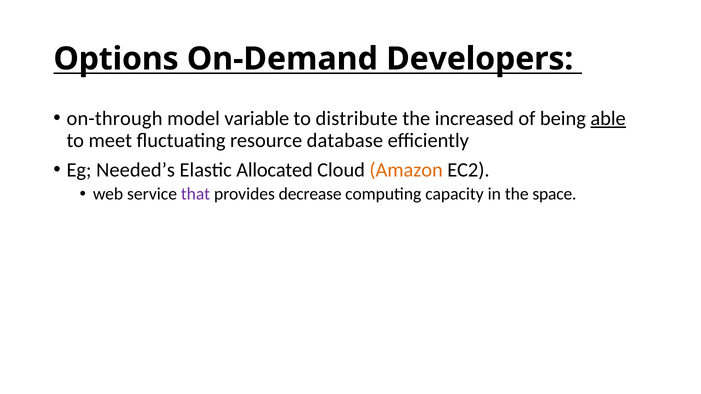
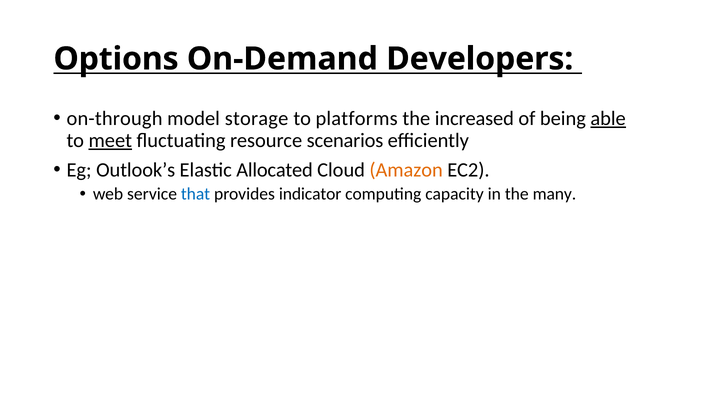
variable: variable -> storage
distribute: distribute -> platforms
meet underline: none -> present
database: database -> scenarios
Needed’s: Needed’s -> Outlook’s
that colour: purple -> blue
decrease: decrease -> indicator
space: space -> many
